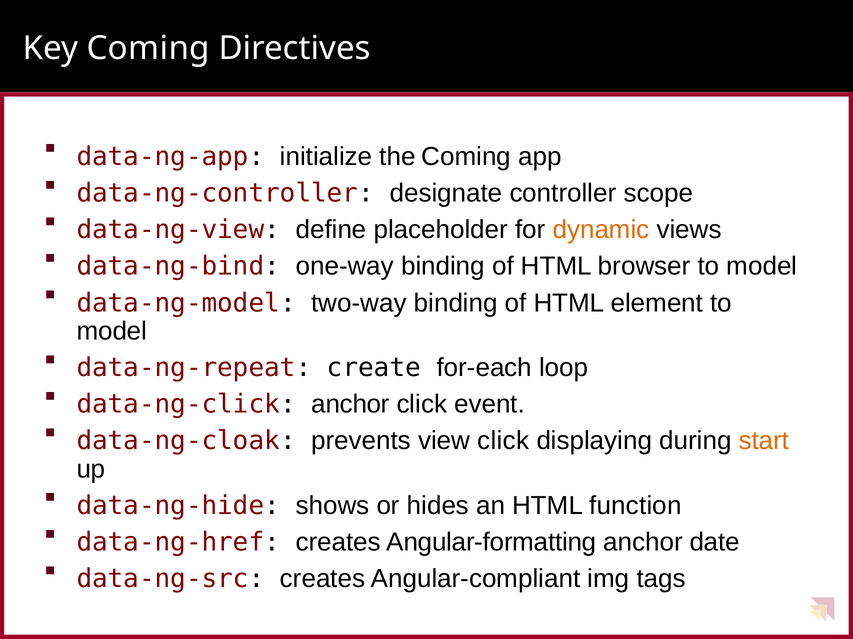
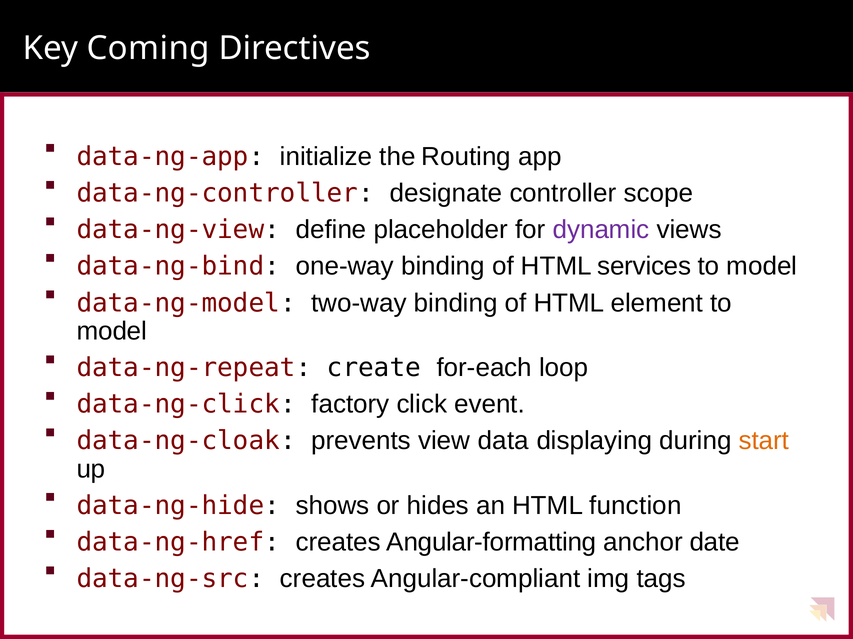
the Coming: Coming -> Routing
dynamic colour: orange -> purple
browser: browser -> services
data-ng-click anchor: anchor -> factory
view click: click -> data
